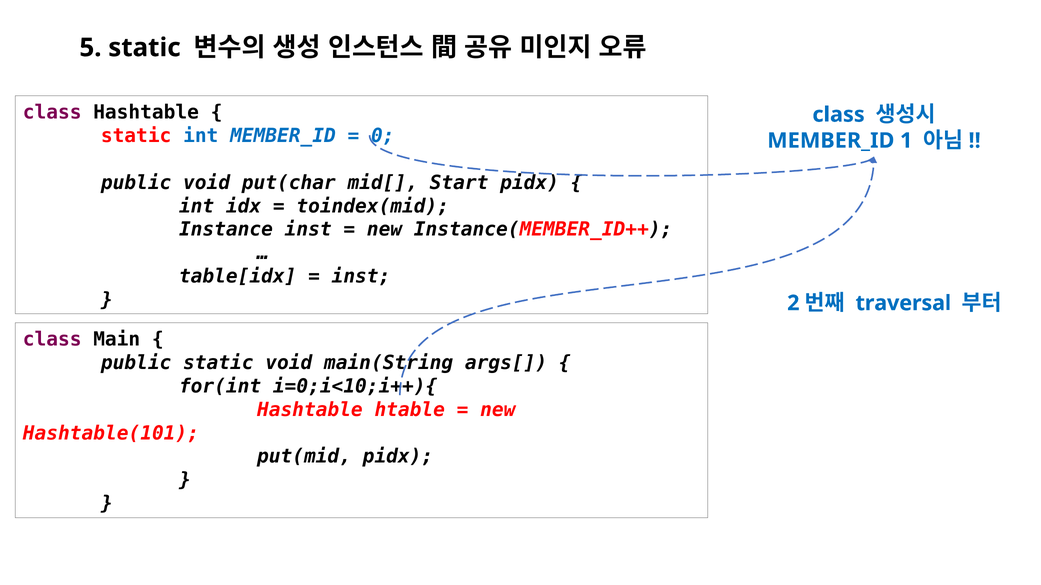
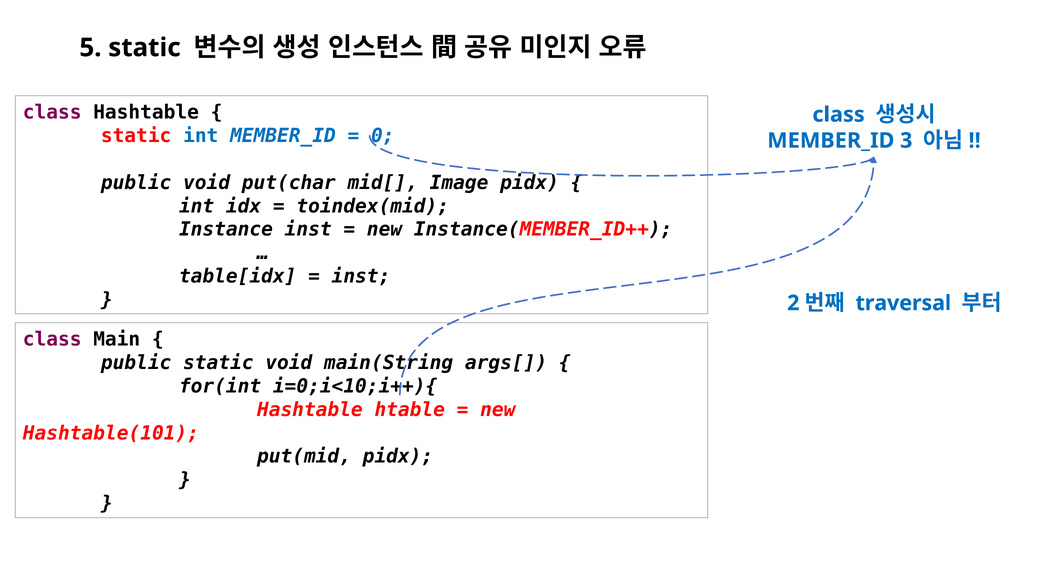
1: 1 -> 3
Start: Start -> Image
